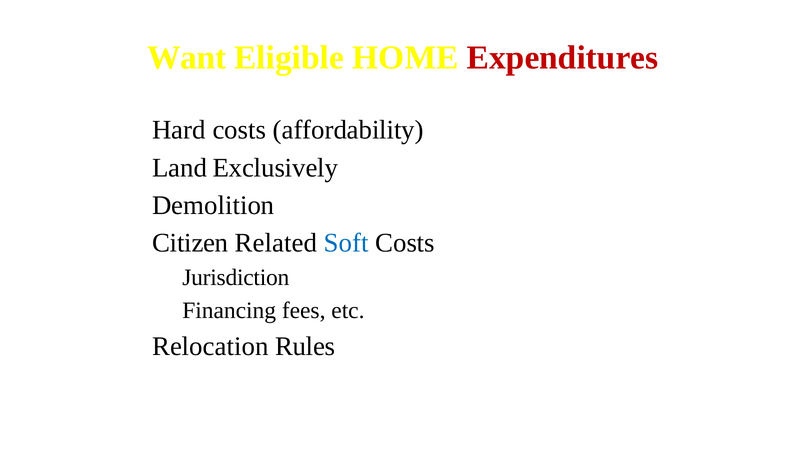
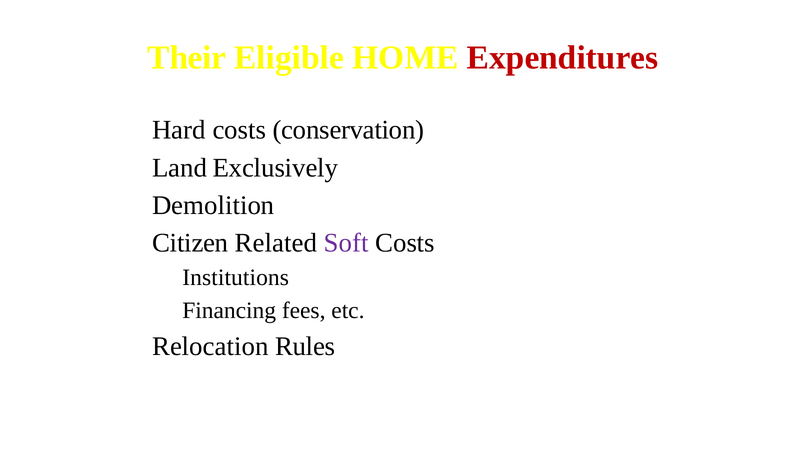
Want: Want -> Their
affordability: affordability -> conservation
Soft colour: blue -> purple
Jurisdiction: Jurisdiction -> Institutions
